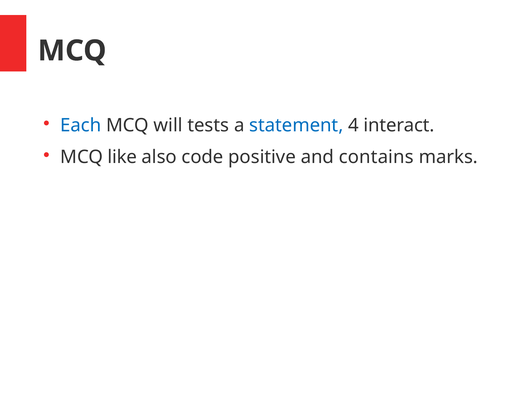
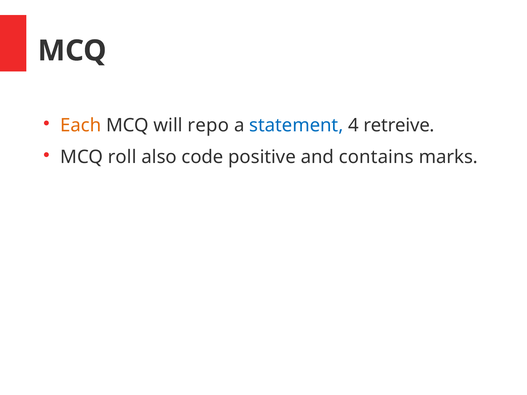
Each colour: blue -> orange
tests: tests -> repo
interact: interact -> retreive
like: like -> roll
